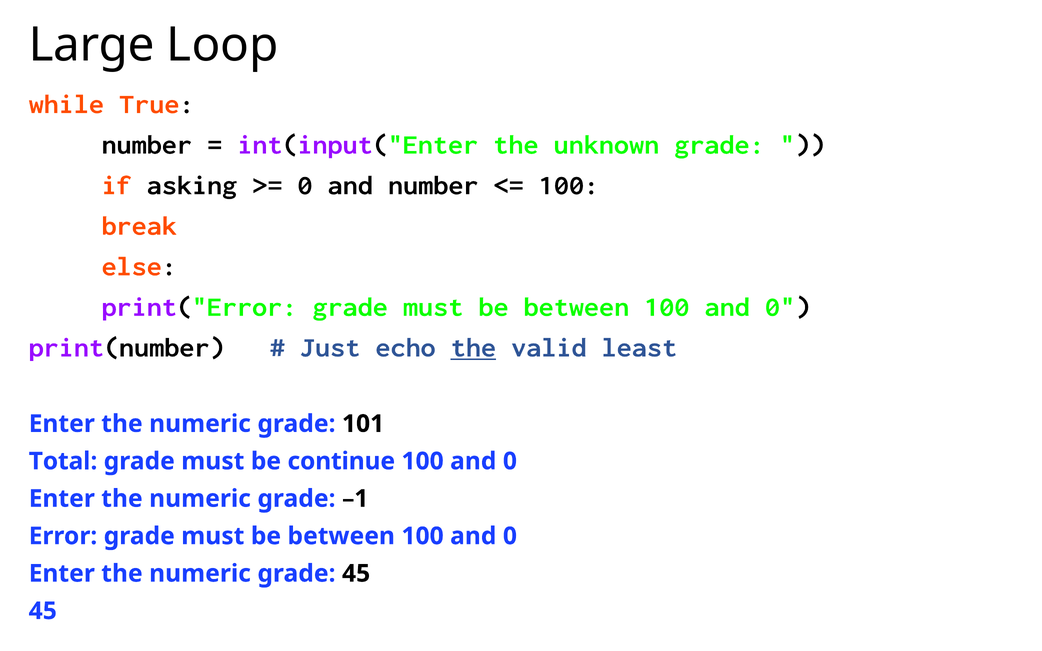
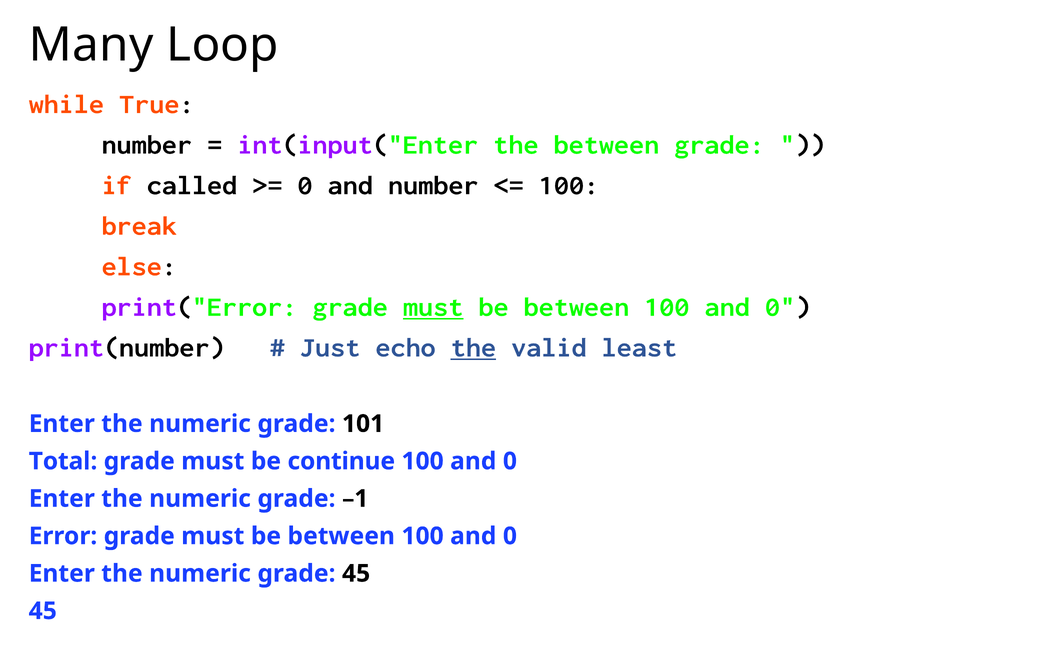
Large: Large -> Many
the unknown: unknown -> between
asking: asking -> called
must at (433, 307) underline: none -> present
